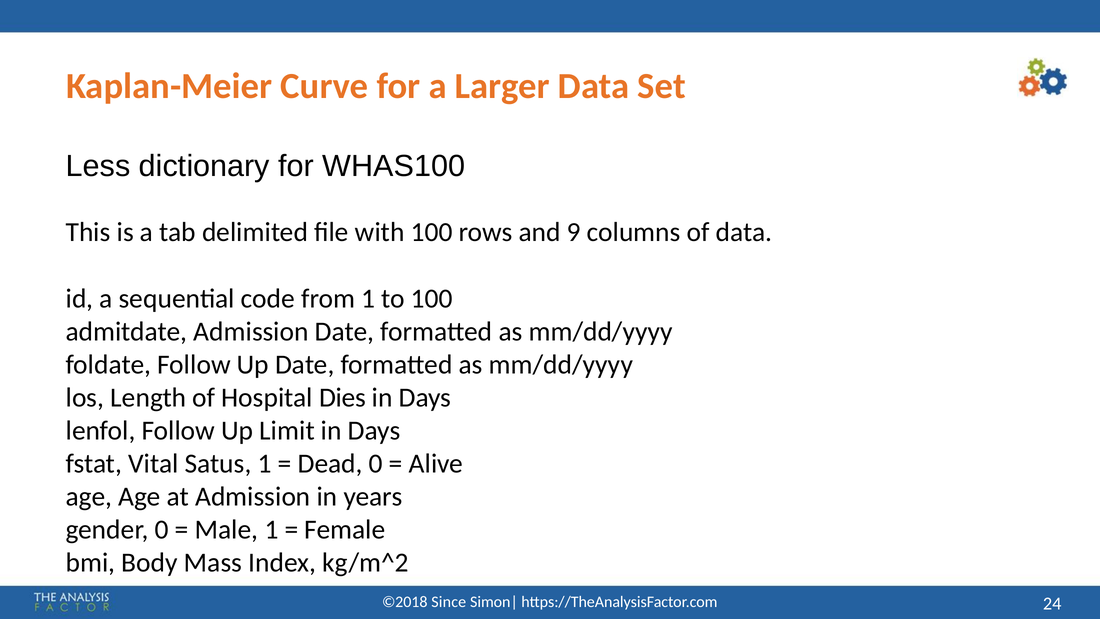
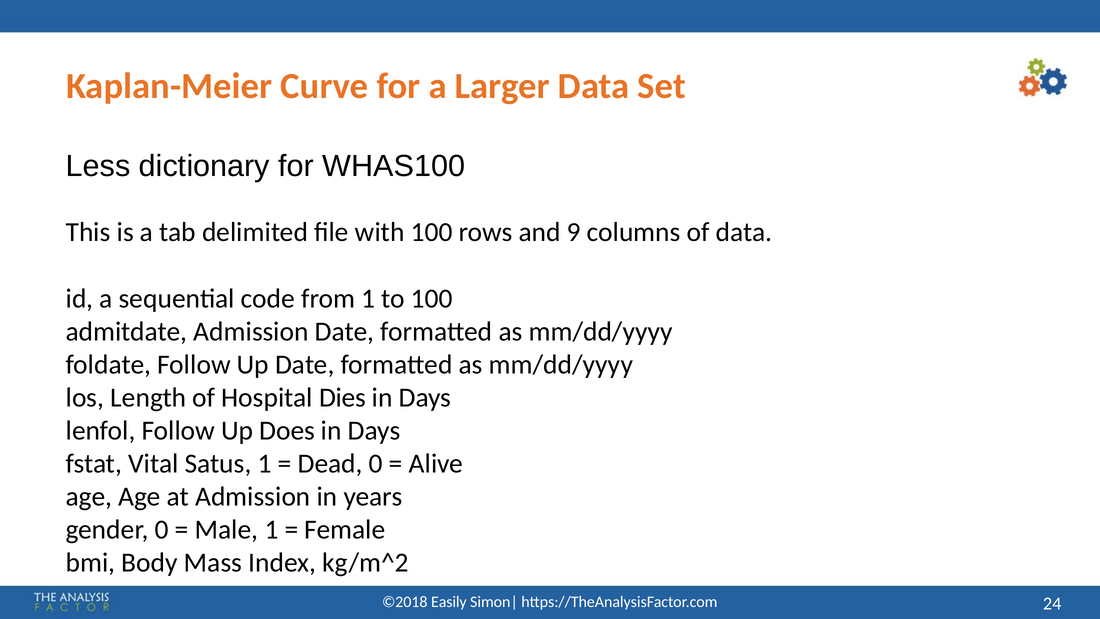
Limit: Limit -> Does
Since: Since -> Easily
